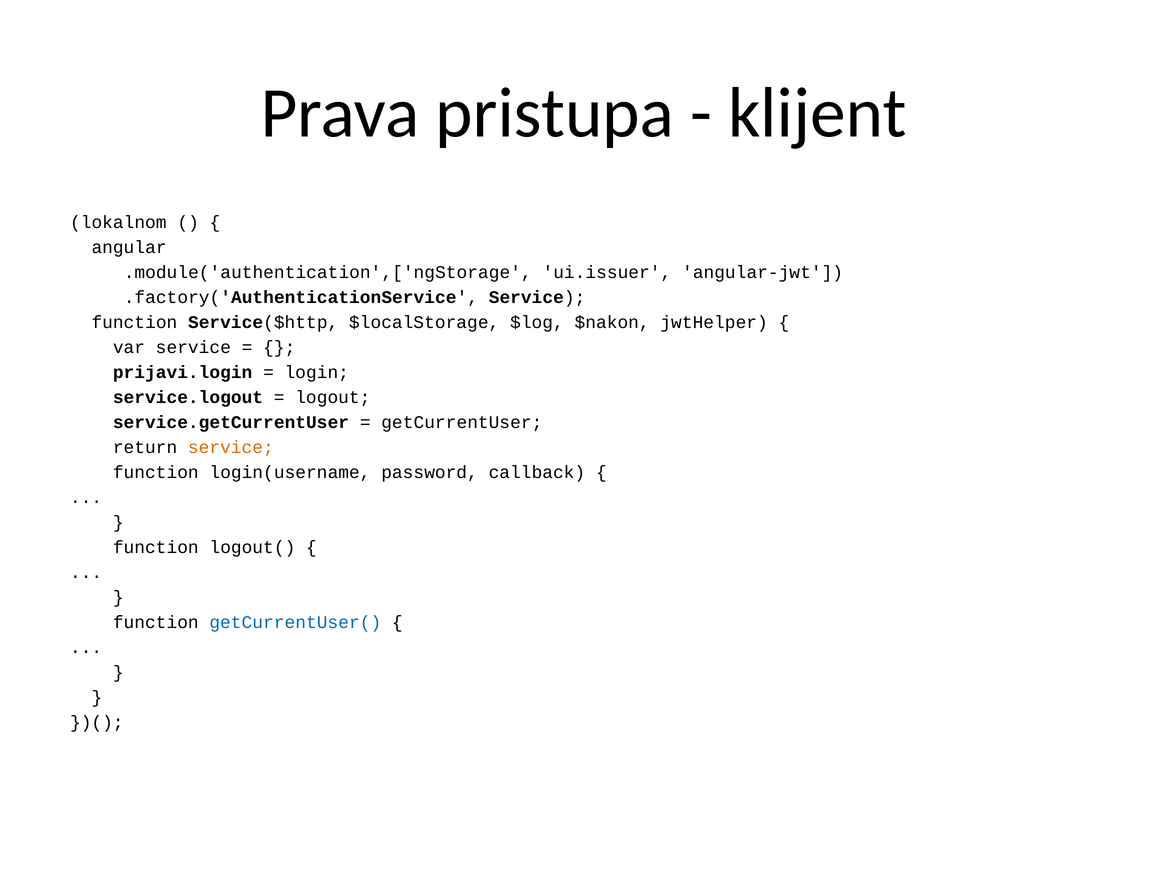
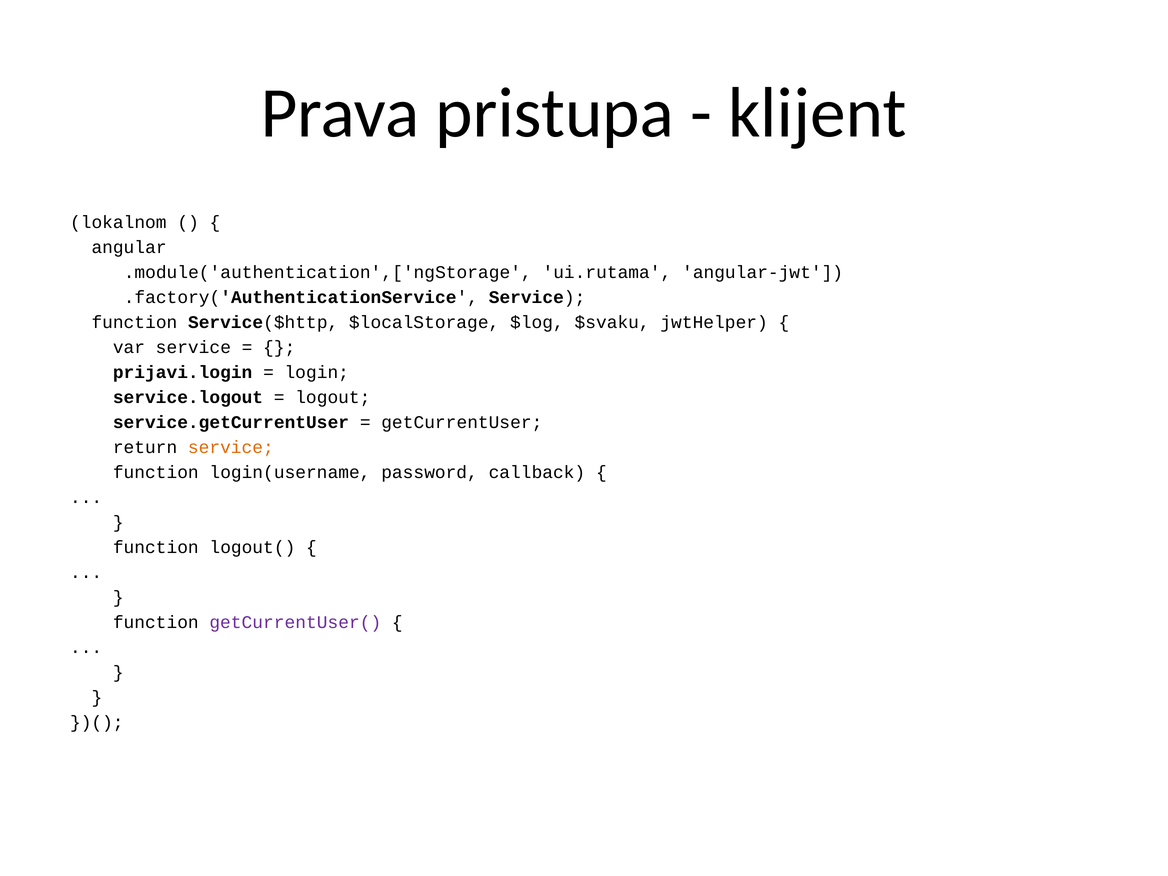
ui.issuer: ui.issuer -> ui.rutama
$nakon: $nakon -> $svaku
getCurrentUser( colour: blue -> purple
